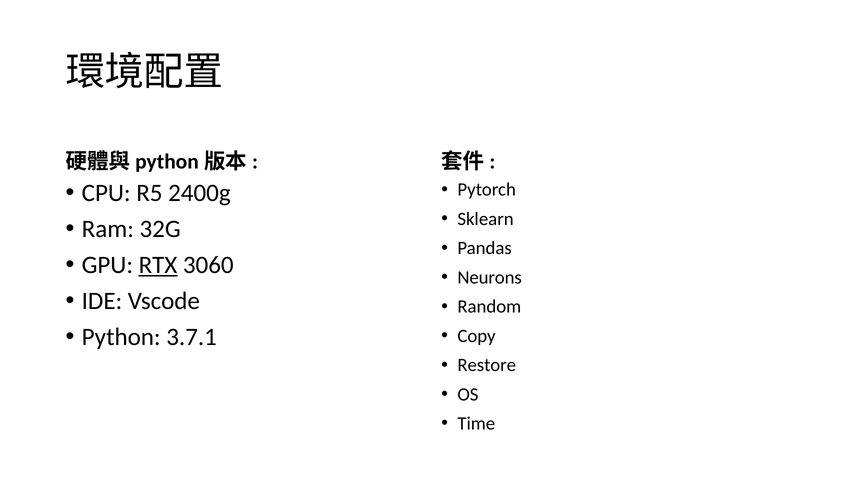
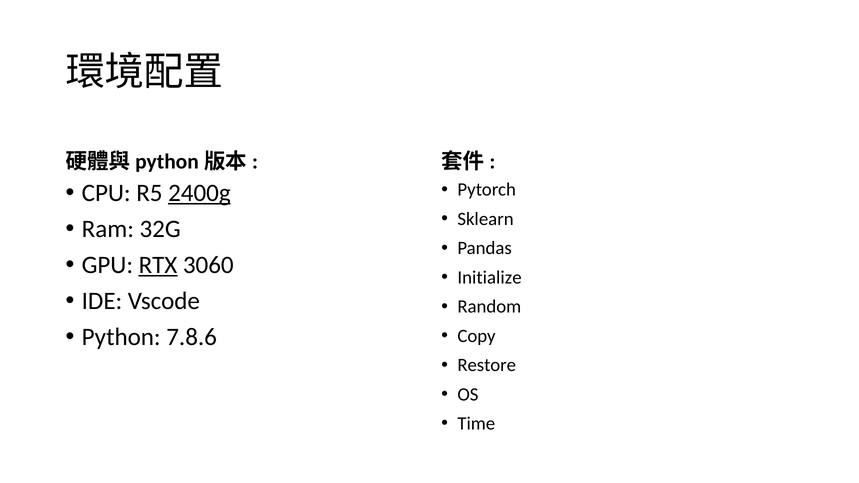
2400g underline: none -> present
Neurons: Neurons -> Initialize
3.7.1: 3.7.1 -> 7.8.6
